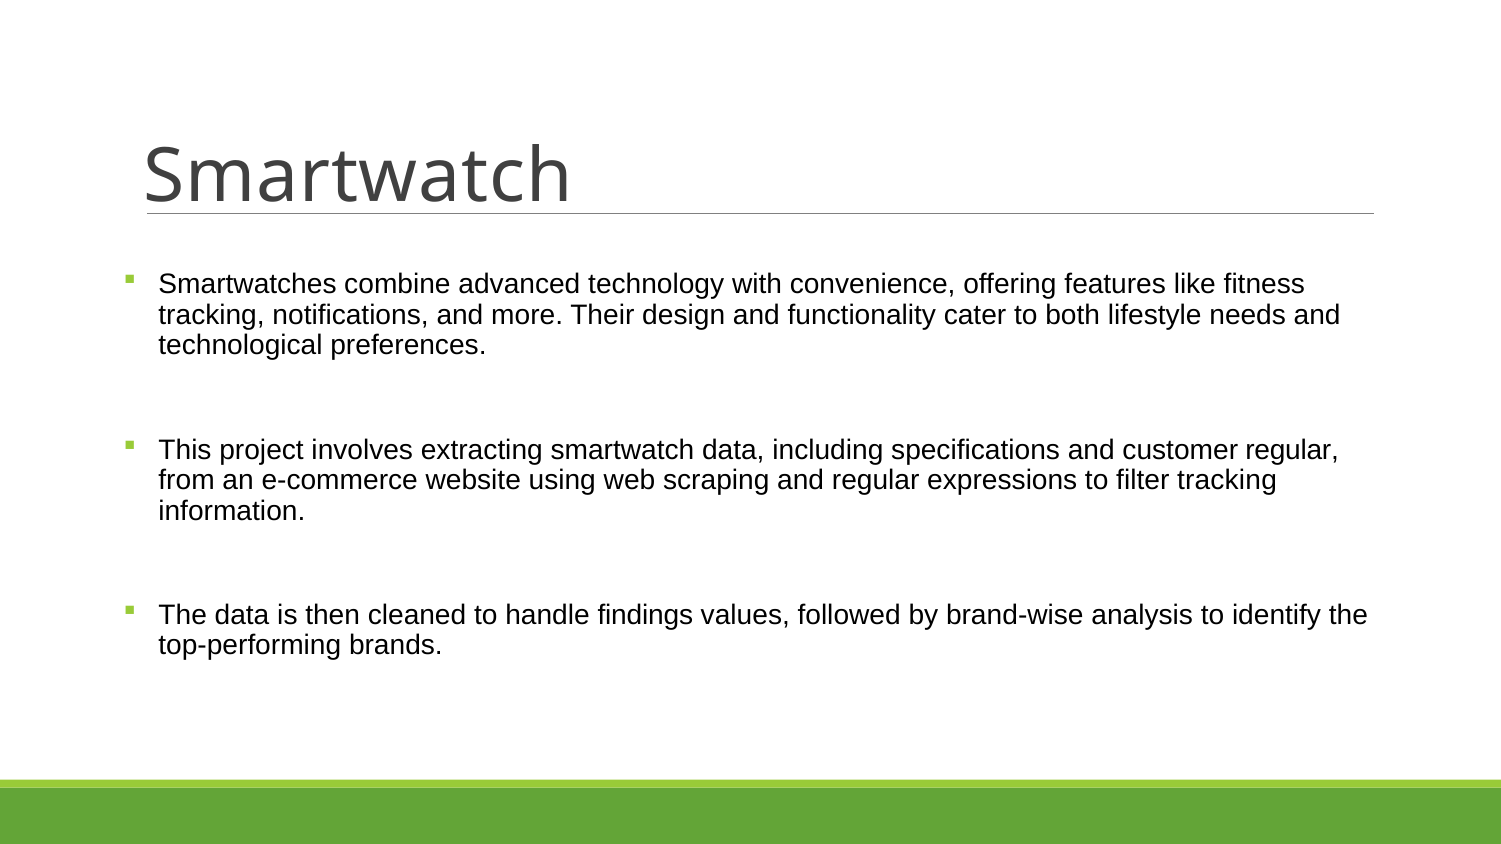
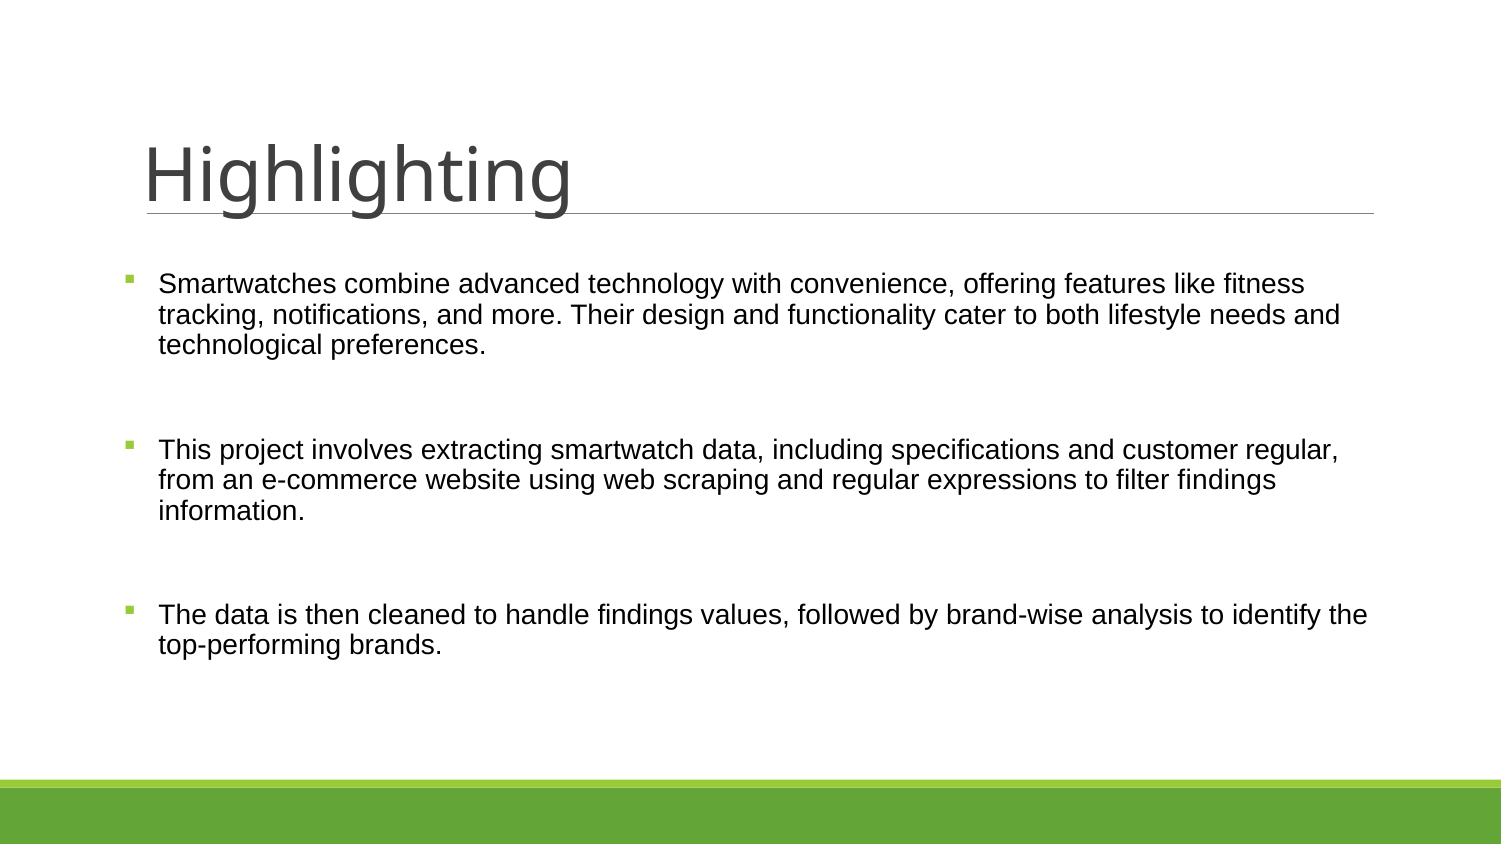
Smartwatch at (358, 176): Smartwatch -> Highlighting
filter tracking: tracking -> findings
